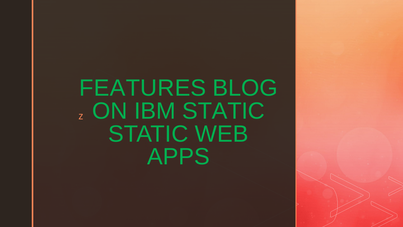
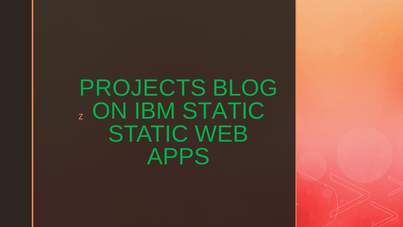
FEATURES: FEATURES -> PROJECTS
